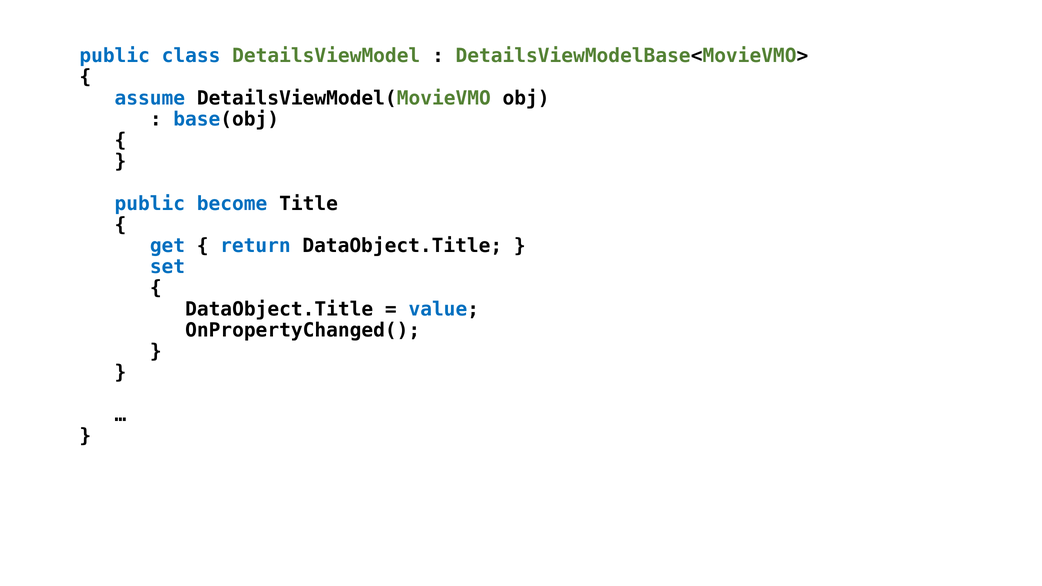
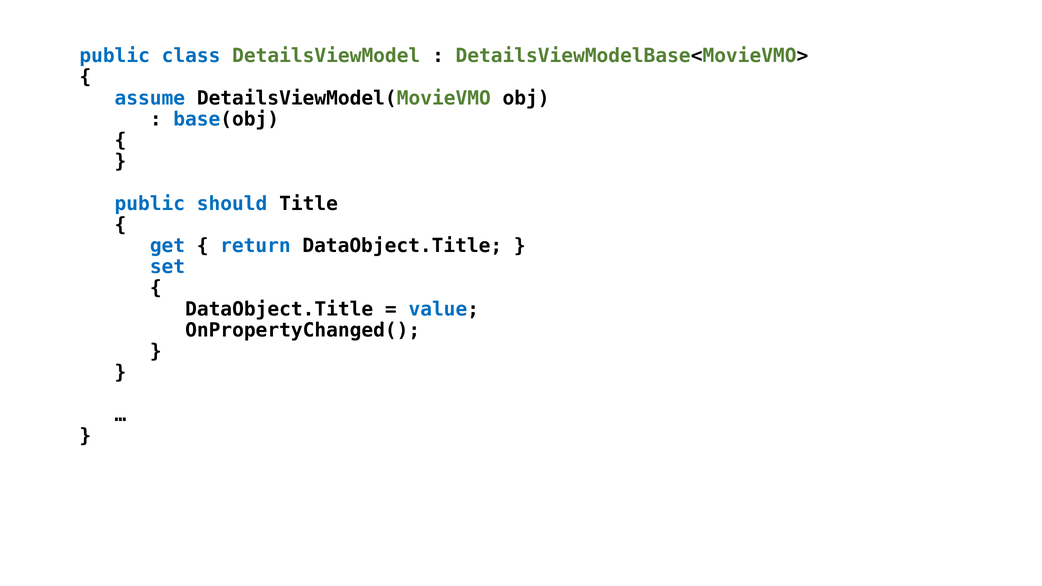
become: become -> should
